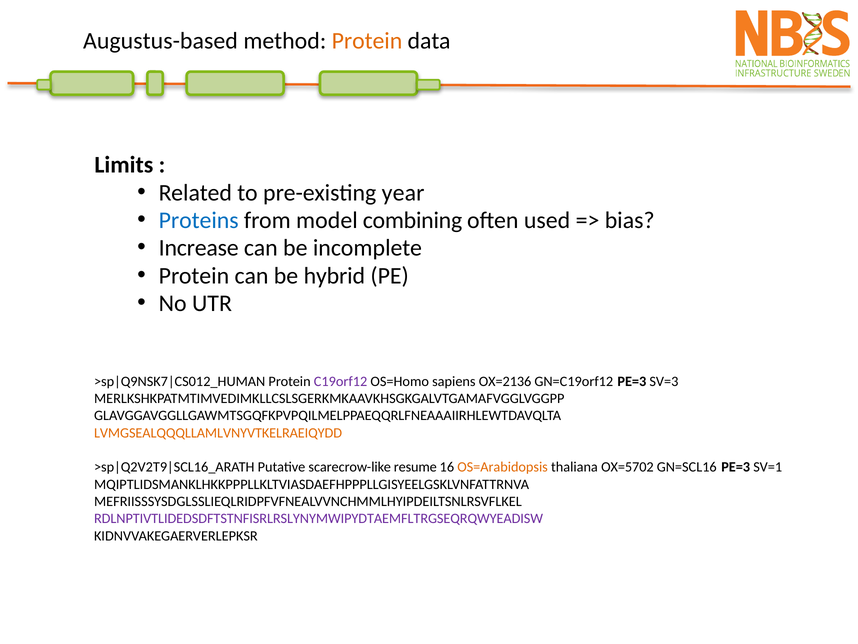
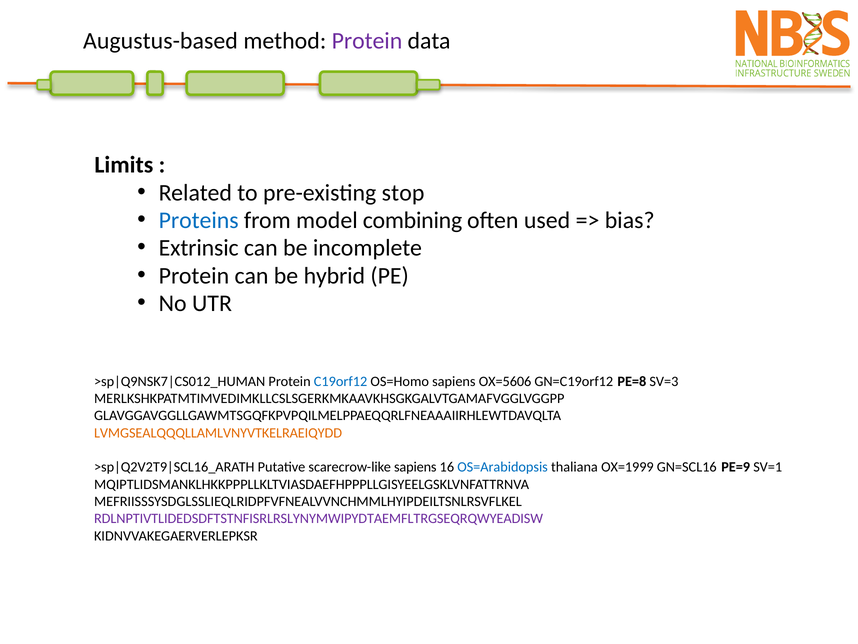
Protein at (367, 41) colour: orange -> purple
year: year -> stop
Increase: Increase -> Extrinsic
C19orf12 colour: purple -> blue
OX=2136: OX=2136 -> OX=5606
GN=C19orf12 PE=3: PE=3 -> PE=8
scarecrow-like resume: resume -> sapiens
OS=Arabidopsis colour: orange -> blue
OX=5702: OX=5702 -> OX=1999
GN=SCL16 PE=3: PE=3 -> PE=9
